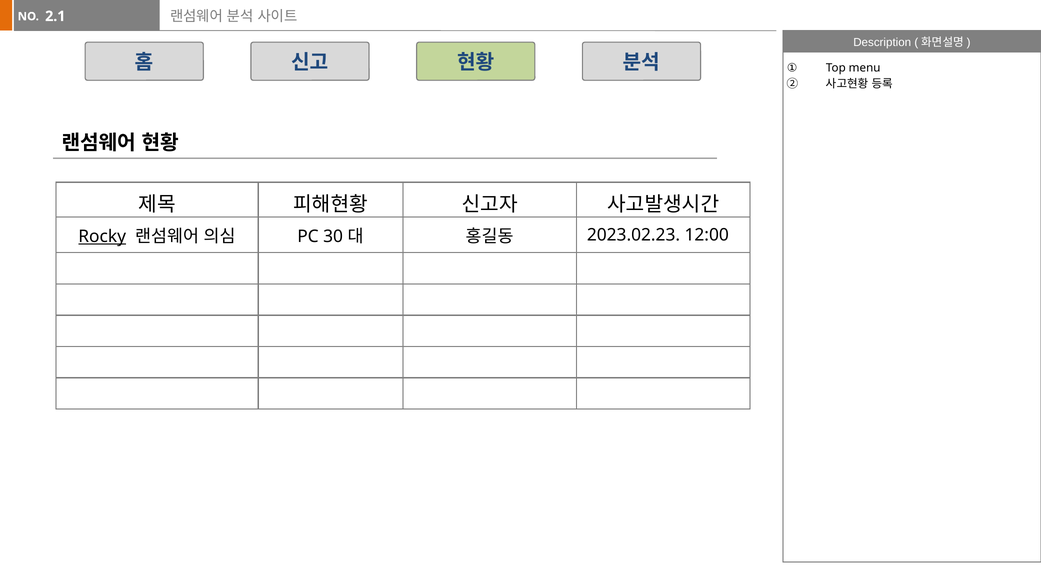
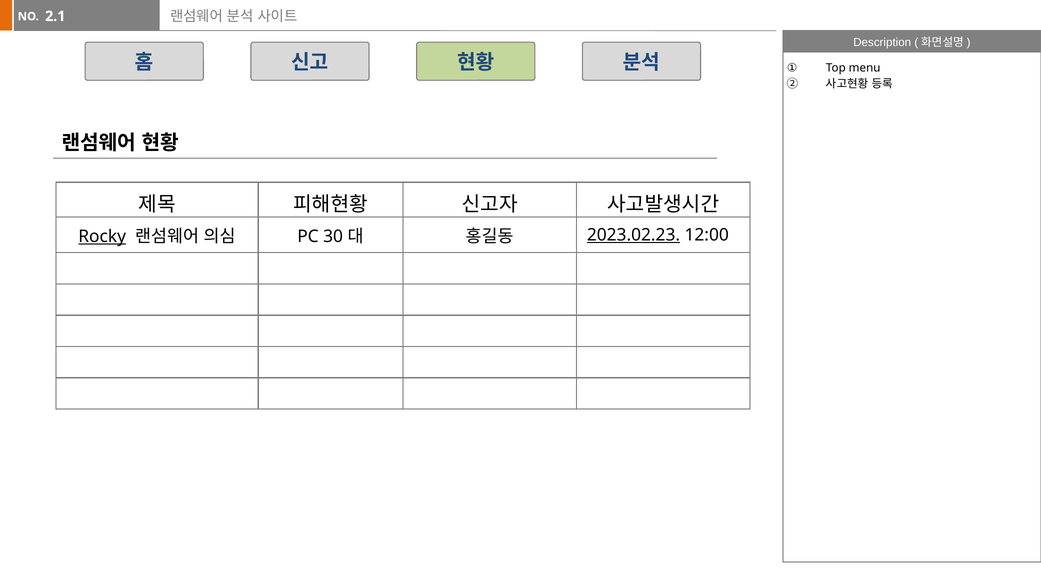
2023.02.23 underline: none -> present
